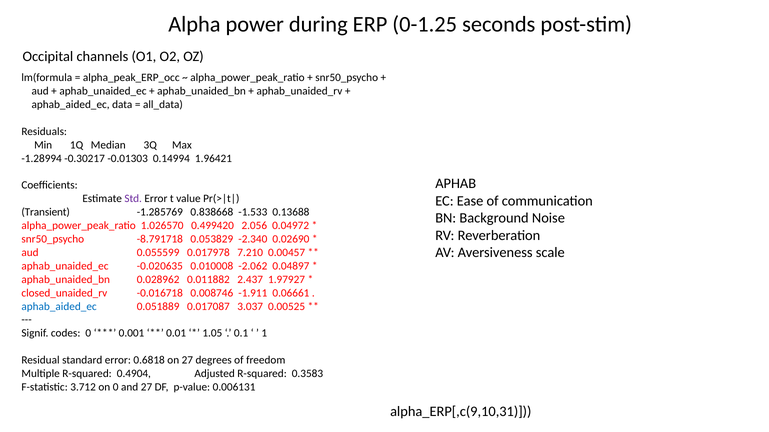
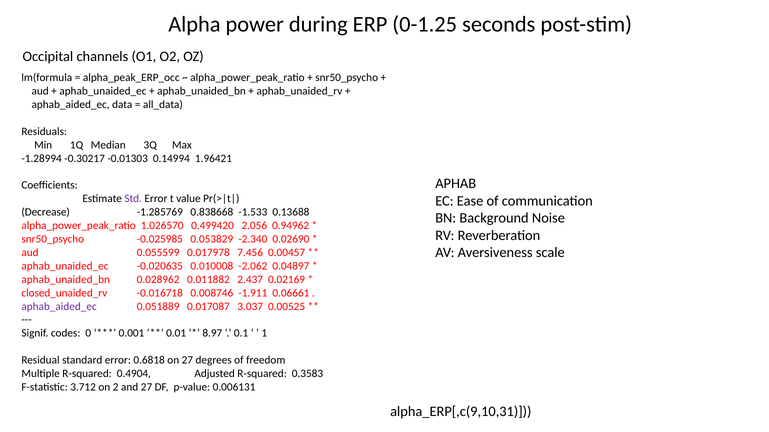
Transient: Transient -> Decrease
0.04972: 0.04972 -> 0.94962
-8.791718: -8.791718 -> -0.025985
7.210: 7.210 -> 7.456
1.97927: 1.97927 -> 0.02169
aphab_aided_ec at (59, 307) colour: blue -> purple
1.05: 1.05 -> 8.97
on 0: 0 -> 2
